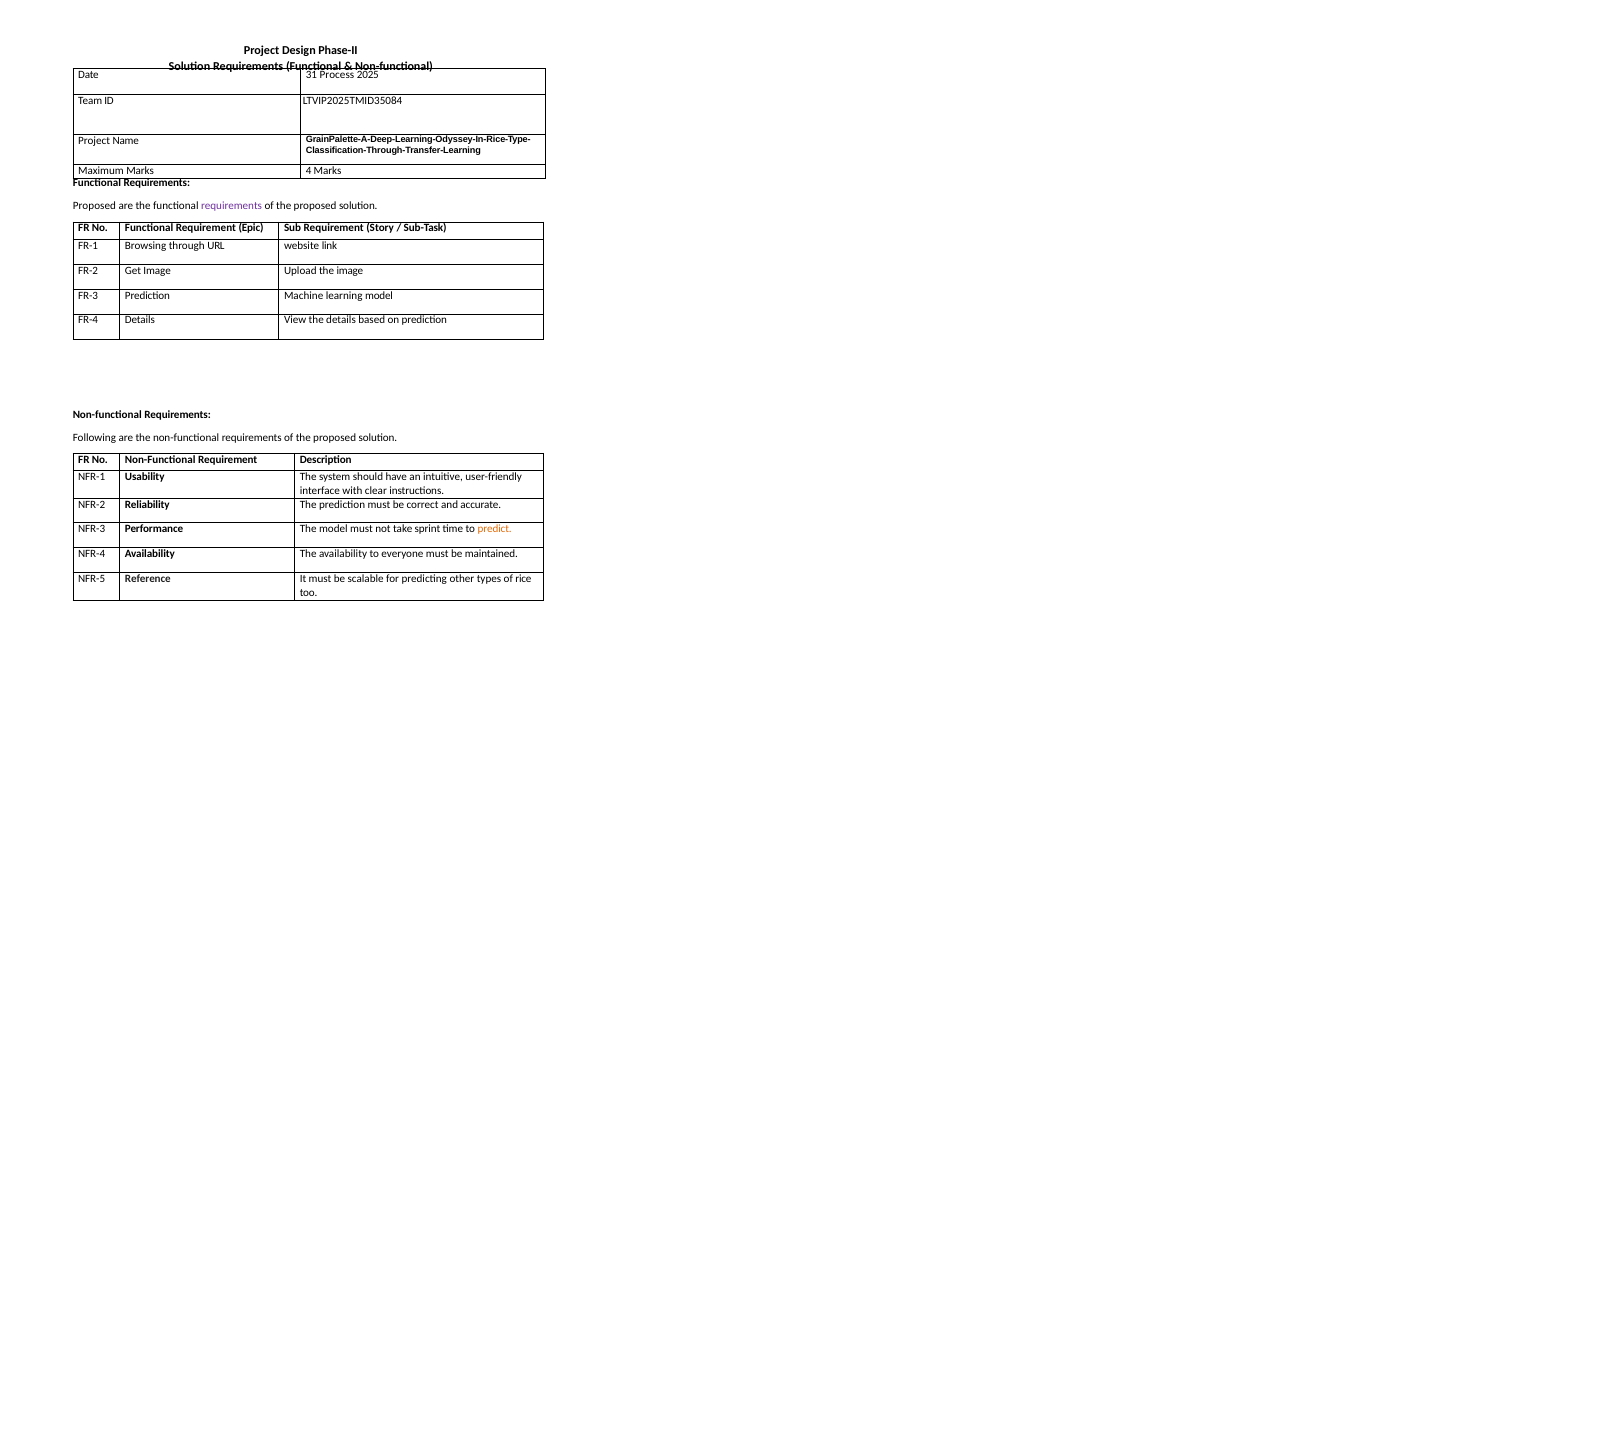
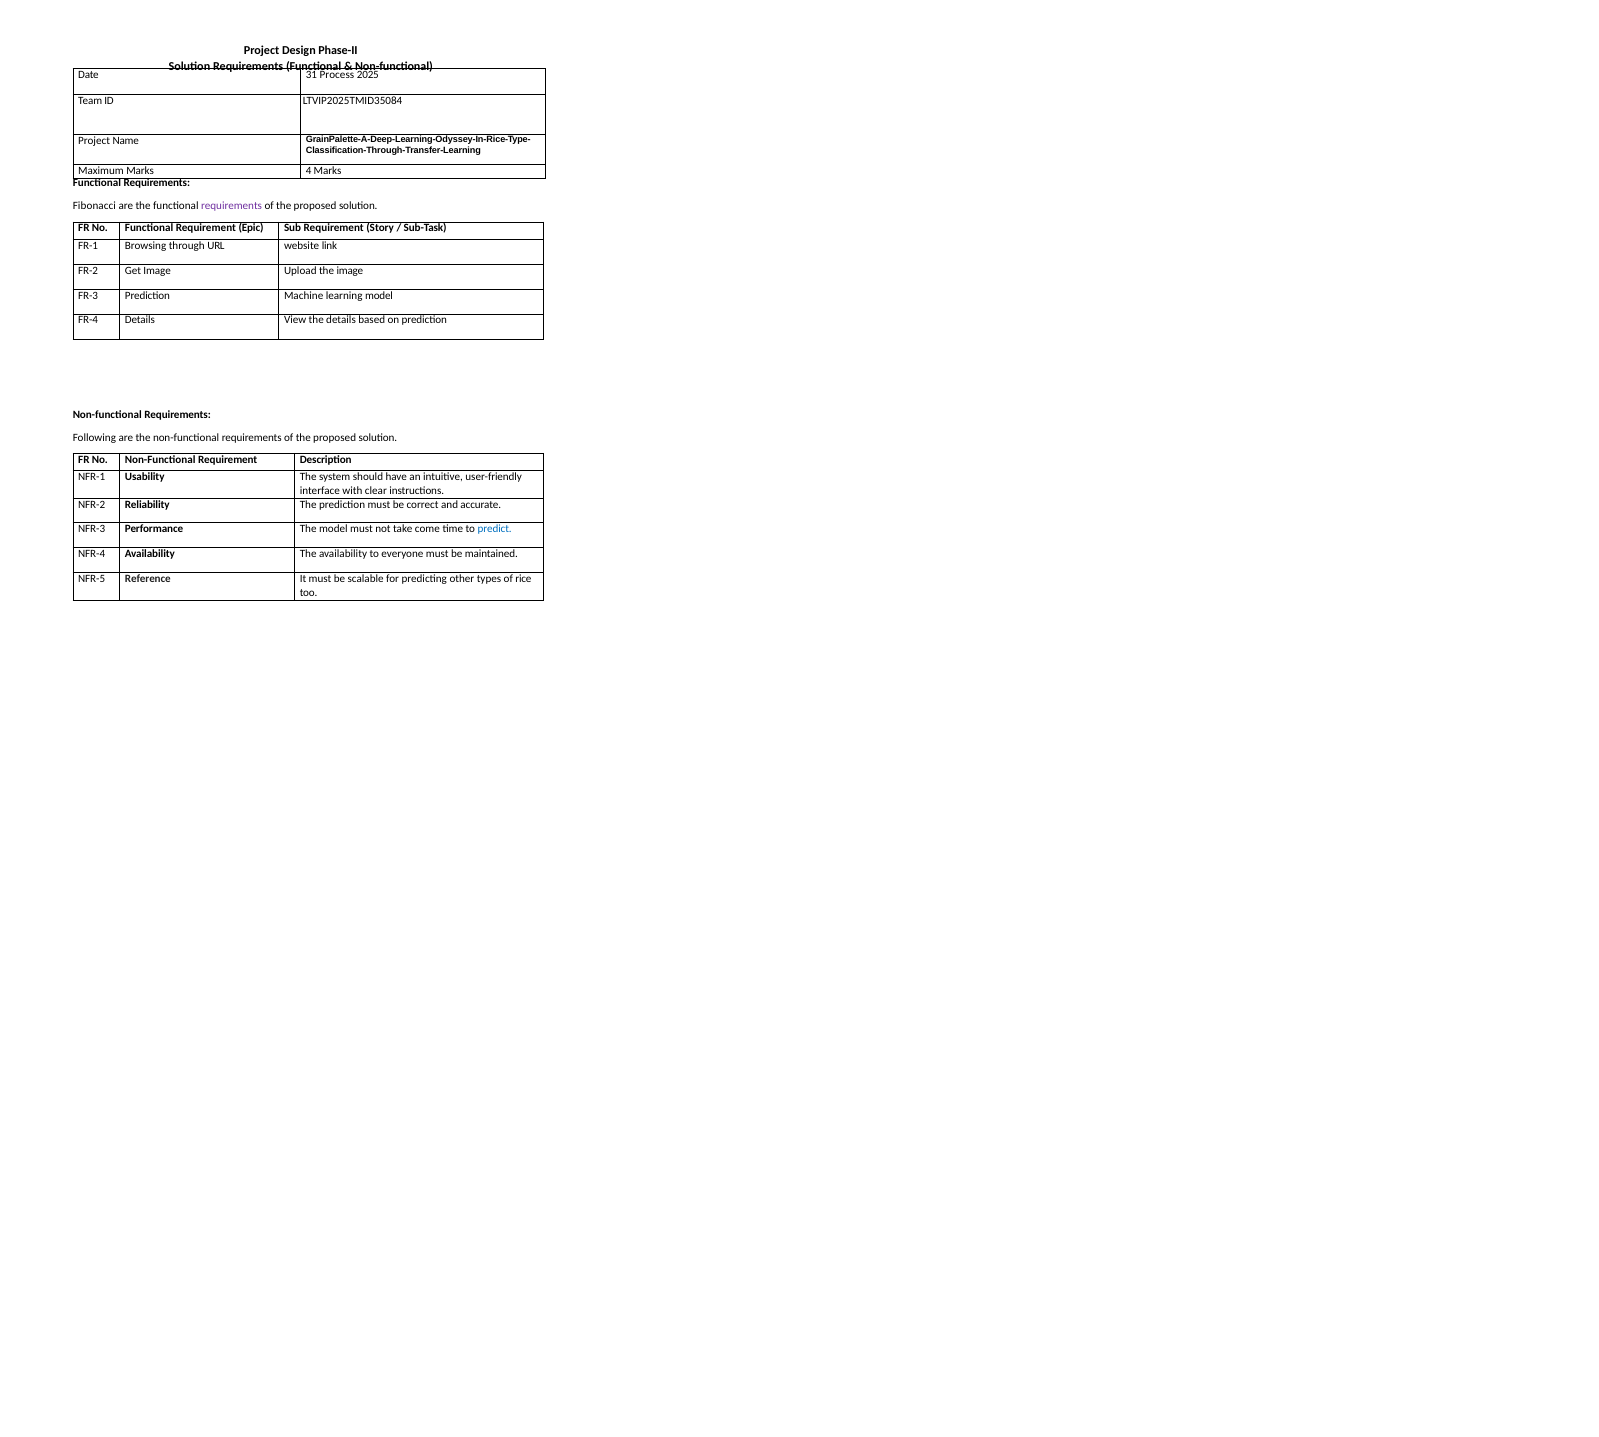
Proposed at (94, 206): Proposed -> Fibonacci
sprint: sprint -> come
predict colour: orange -> blue
